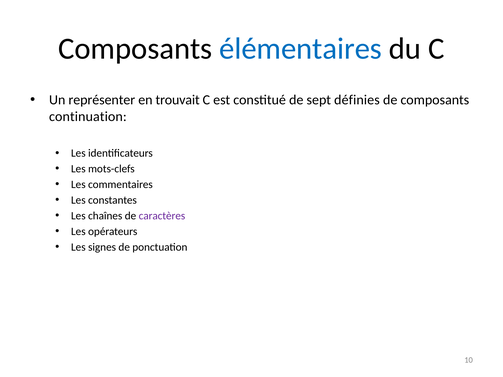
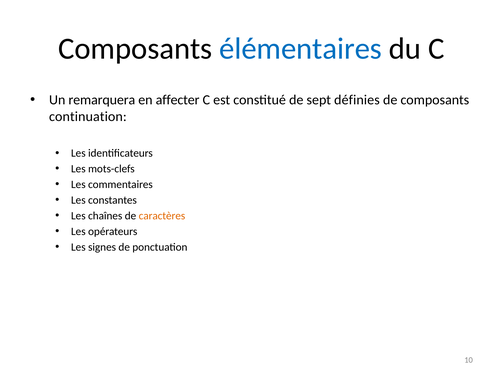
représenter: représenter -> remarquera
trouvait: trouvait -> affecter
caractères colour: purple -> orange
